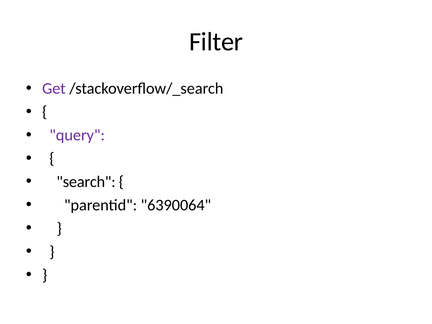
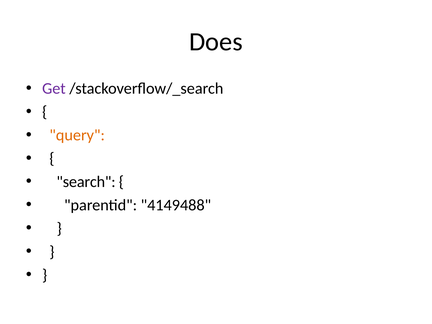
Filter: Filter -> Does
query colour: purple -> orange
6390064: 6390064 -> 4149488
